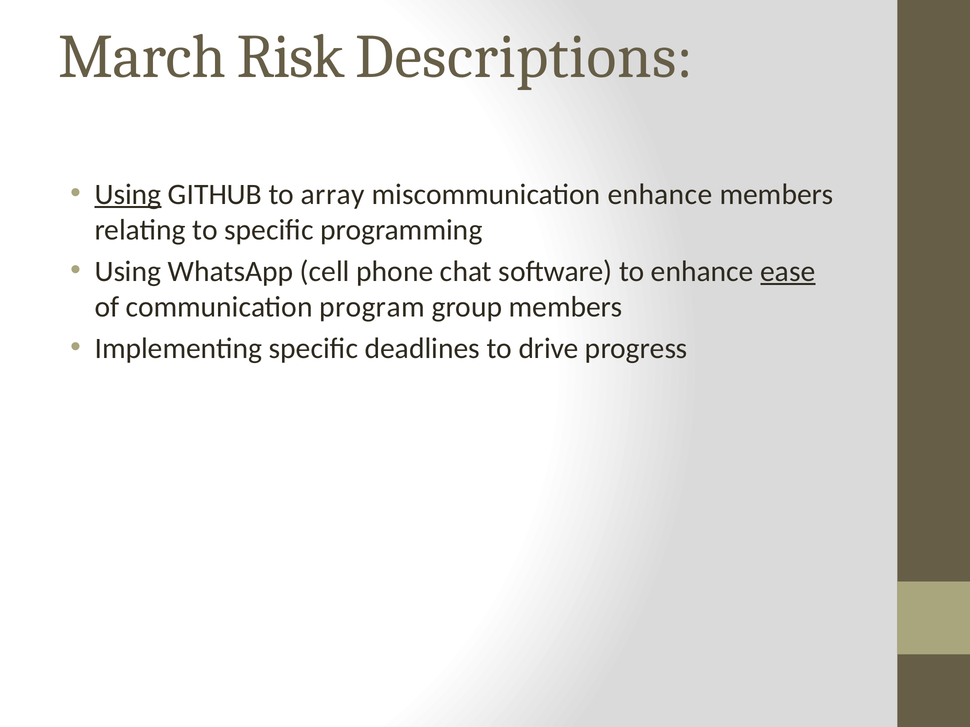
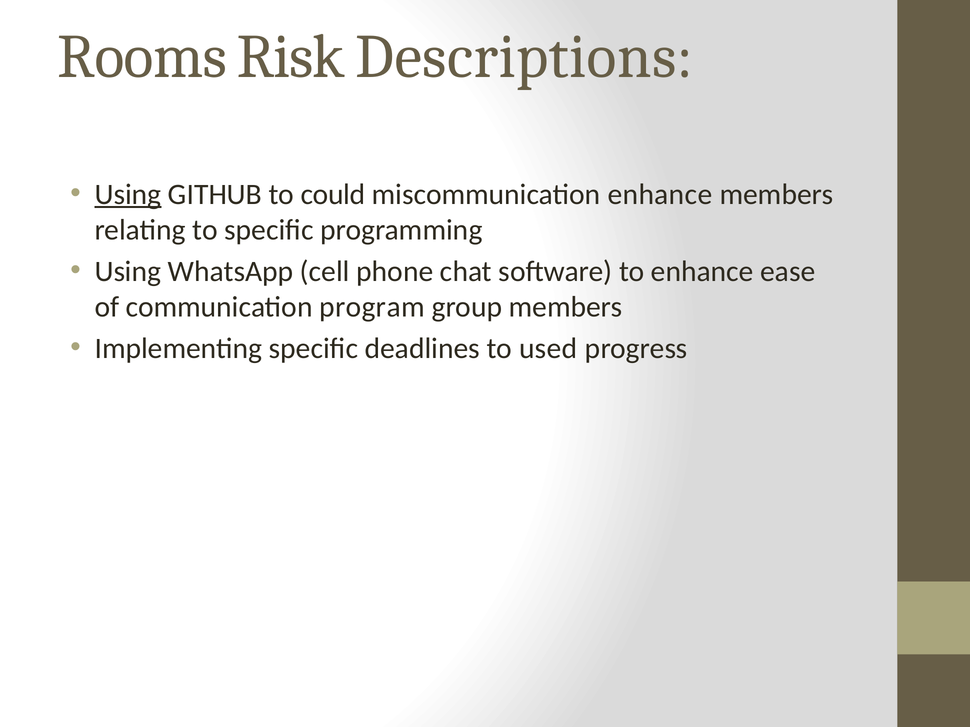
March: March -> Rooms
array: array -> could
ease underline: present -> none
drive: drive -> used
